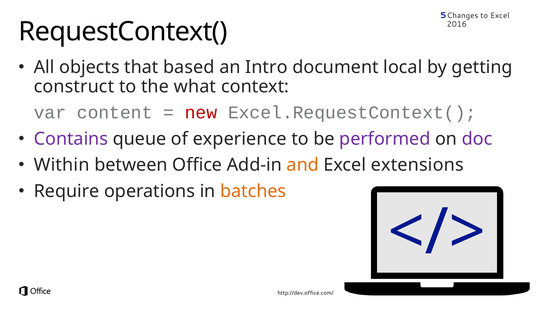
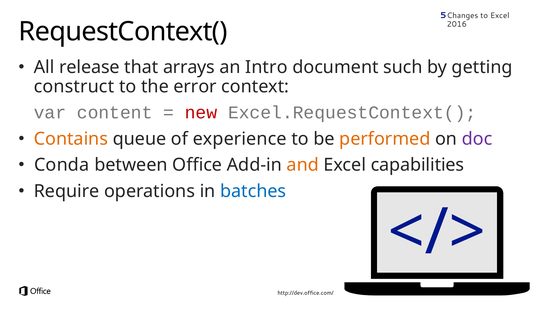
objects: objects -> release
based: based -> arrays
local: local -> such
what: what -> error
Contains colour: purple -> orange
performed colour: purple -> orange
Within: Within -> Conda
extensions: extensions -> capabilities
batches colour: orange -> blue
